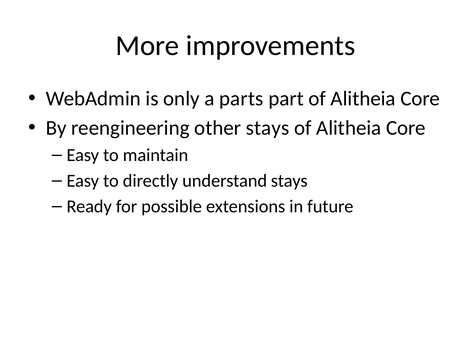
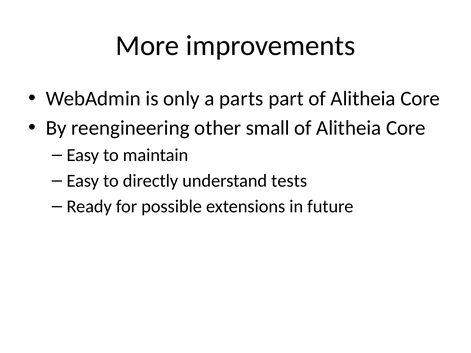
other stays: stays -> small
understand stays: stays -> tests
